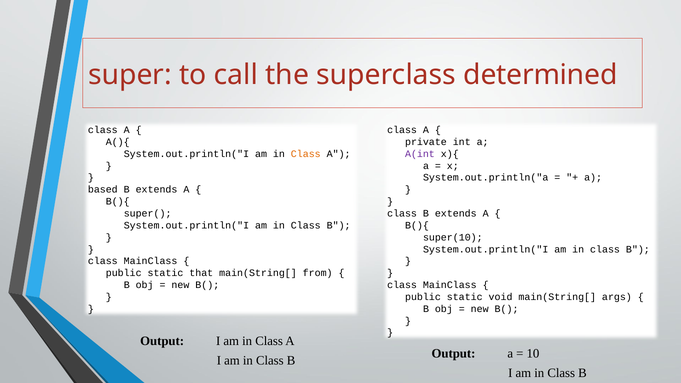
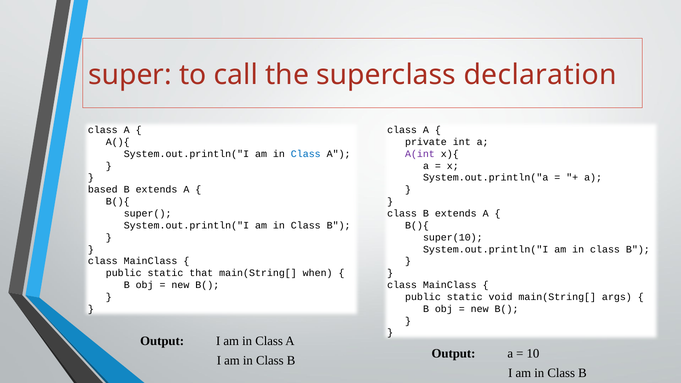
determined: determined -> declaration
Class at (306, 154) colour: orange -> blue
from: from -> when
